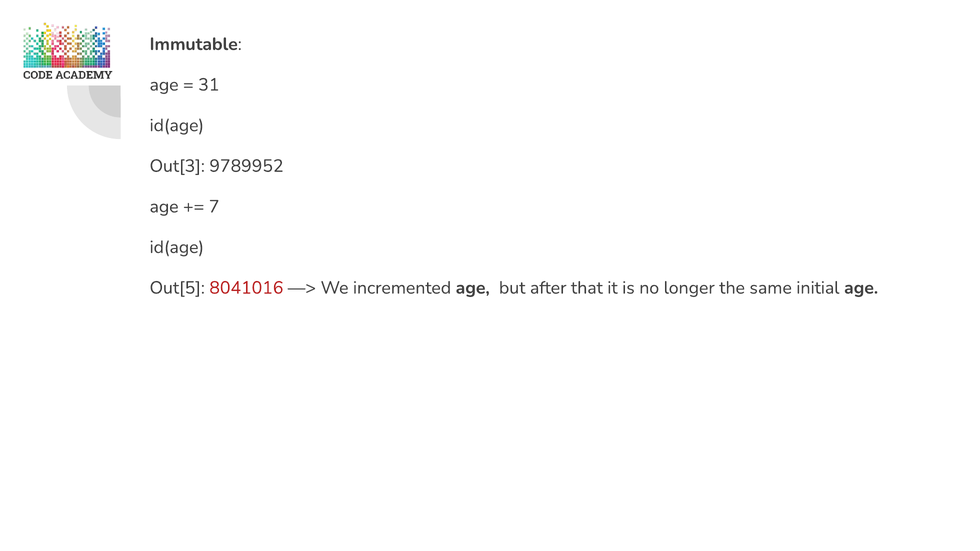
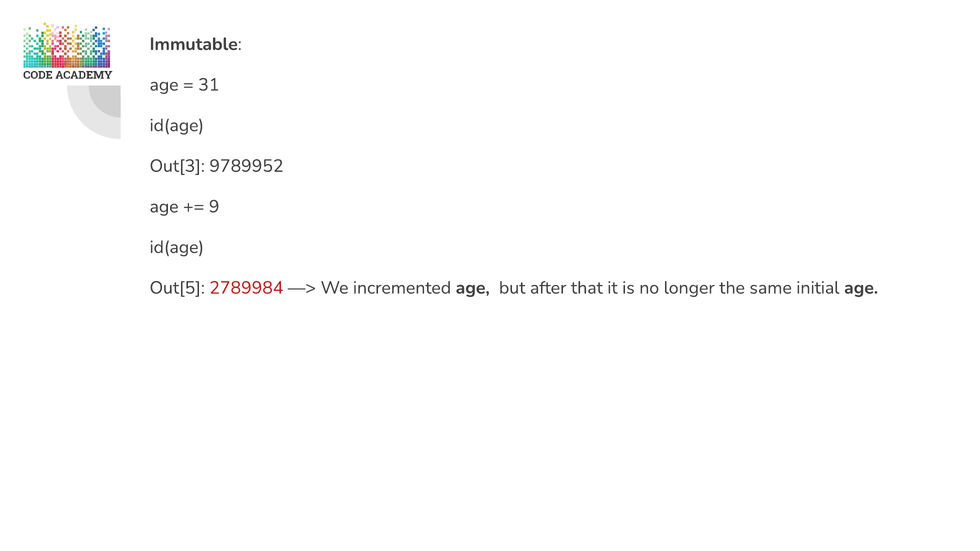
7: 7 -> 9
8041016: 8041016 -> 2789984
